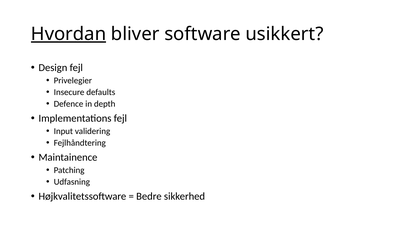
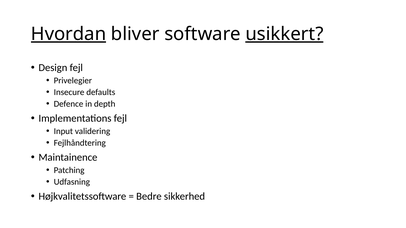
usikkert underline: none -> present
